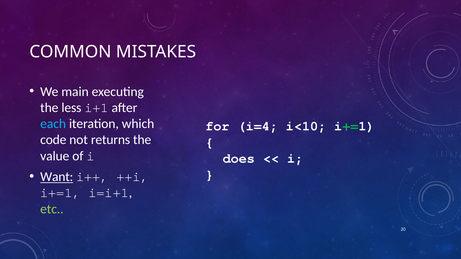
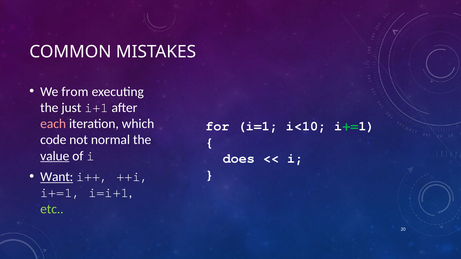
main: main -> from
less: less -> just
each colour: light blue -> pink
i=4: i=4 -> i=1
returns: returns -> normal
value underline: none -> present
